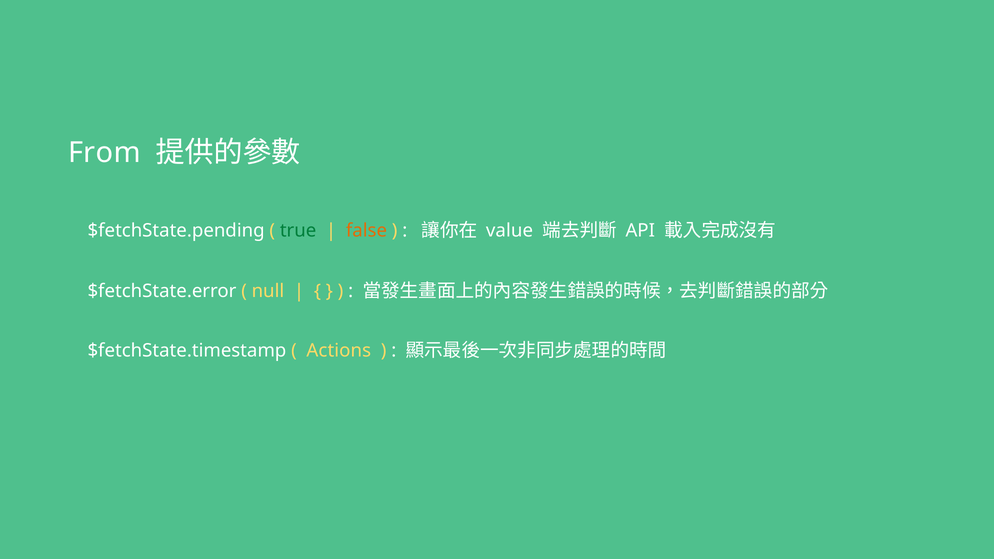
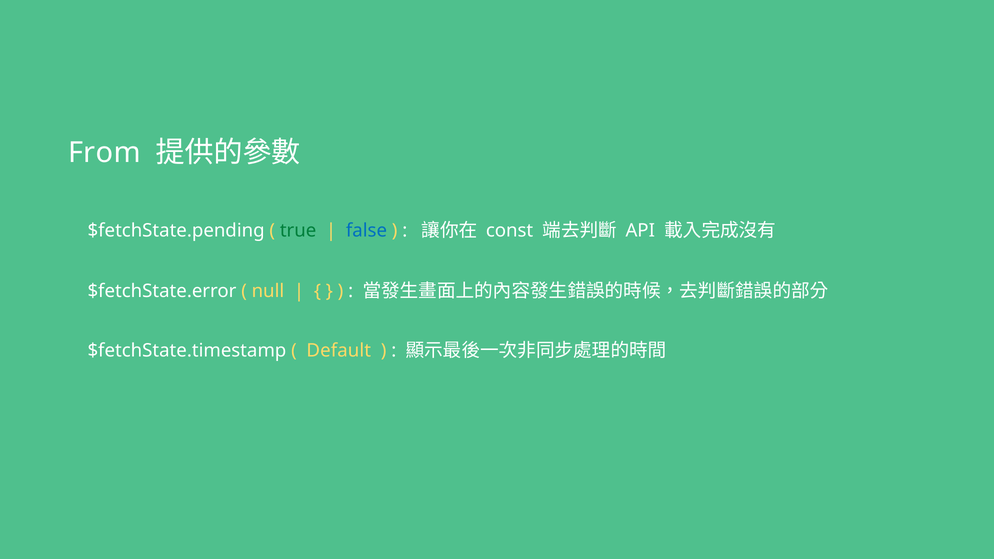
false colour: orange -> blue
value: value -> const
Actions: Actions -> Default
